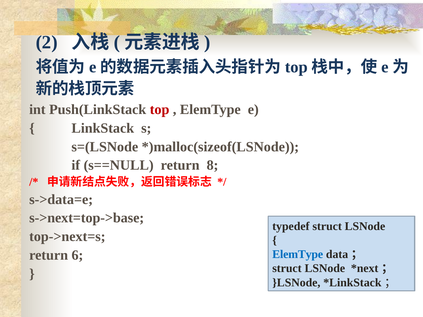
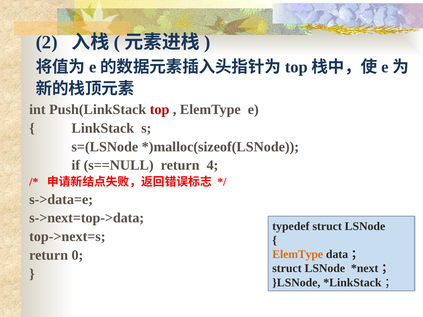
8: 8 -> 4
s->next=top->base: s->next=top->base -> s->next=top->data
6: 6 -> 0
ElemType at (298, 255) colour: blue -> orange
